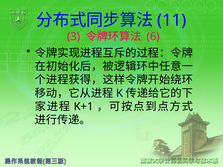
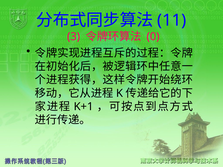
6: 6 -> 0
